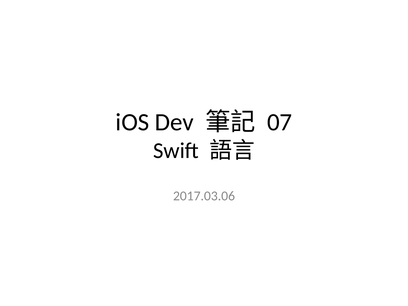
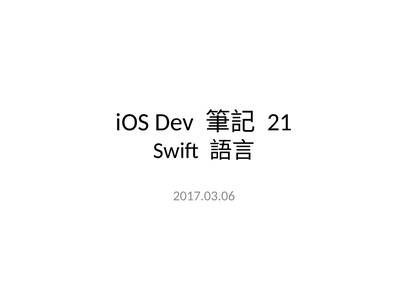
07: 07 -> 21
